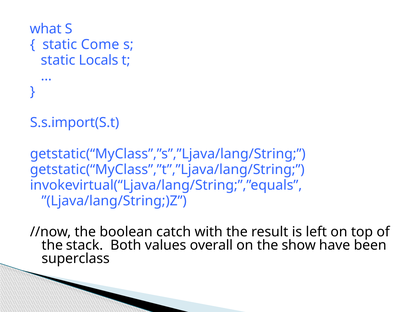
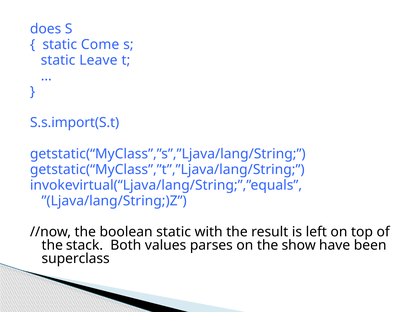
what: what -> does
Locals: Locals -> Leave
boolean catch: catch -> static
overall: overall -> parses
